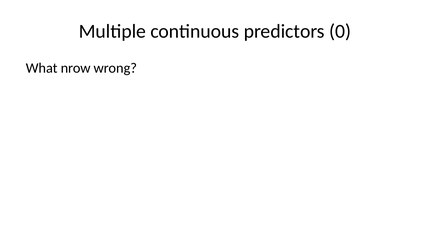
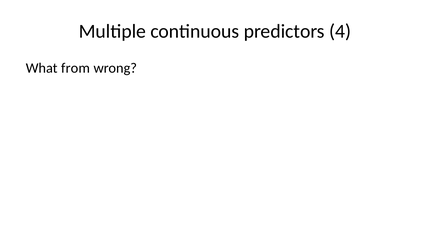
0: 0 -> 4
nrow: nrow -> from
